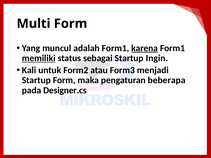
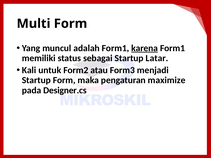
memiliki underline: present -> none
Ingin: Ingin -> Latar
beberapa: beberapa -> maximize
